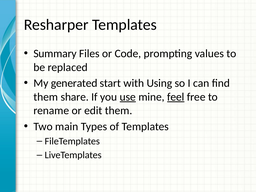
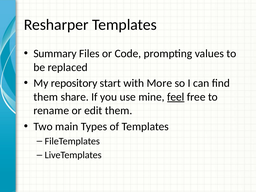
generated: generated -> repository
Using: Using -> More
use underline: present -> none
